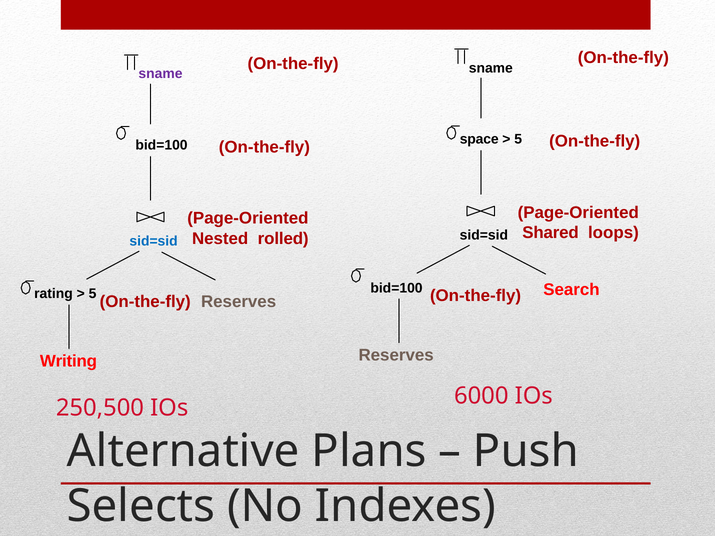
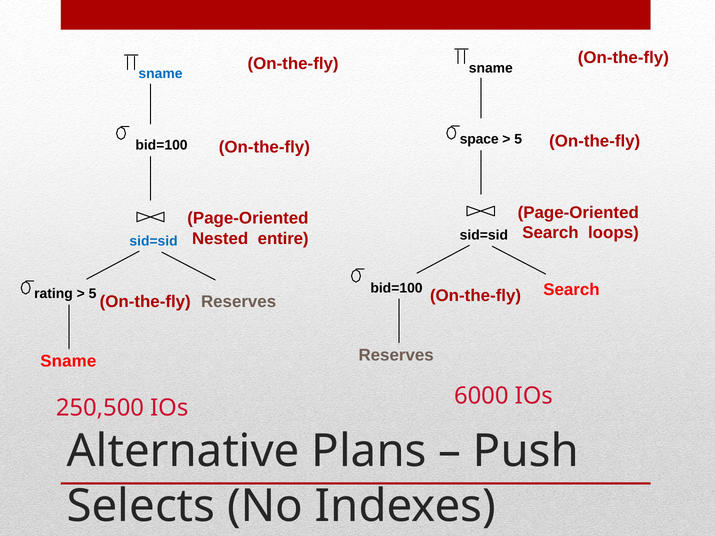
sname at (161, 74) colour: purple -> blue
Shared at (551, 233): Shared -> Search
rolled: rolled -> entire
Writing at (68, 362): Writing -> Sname
